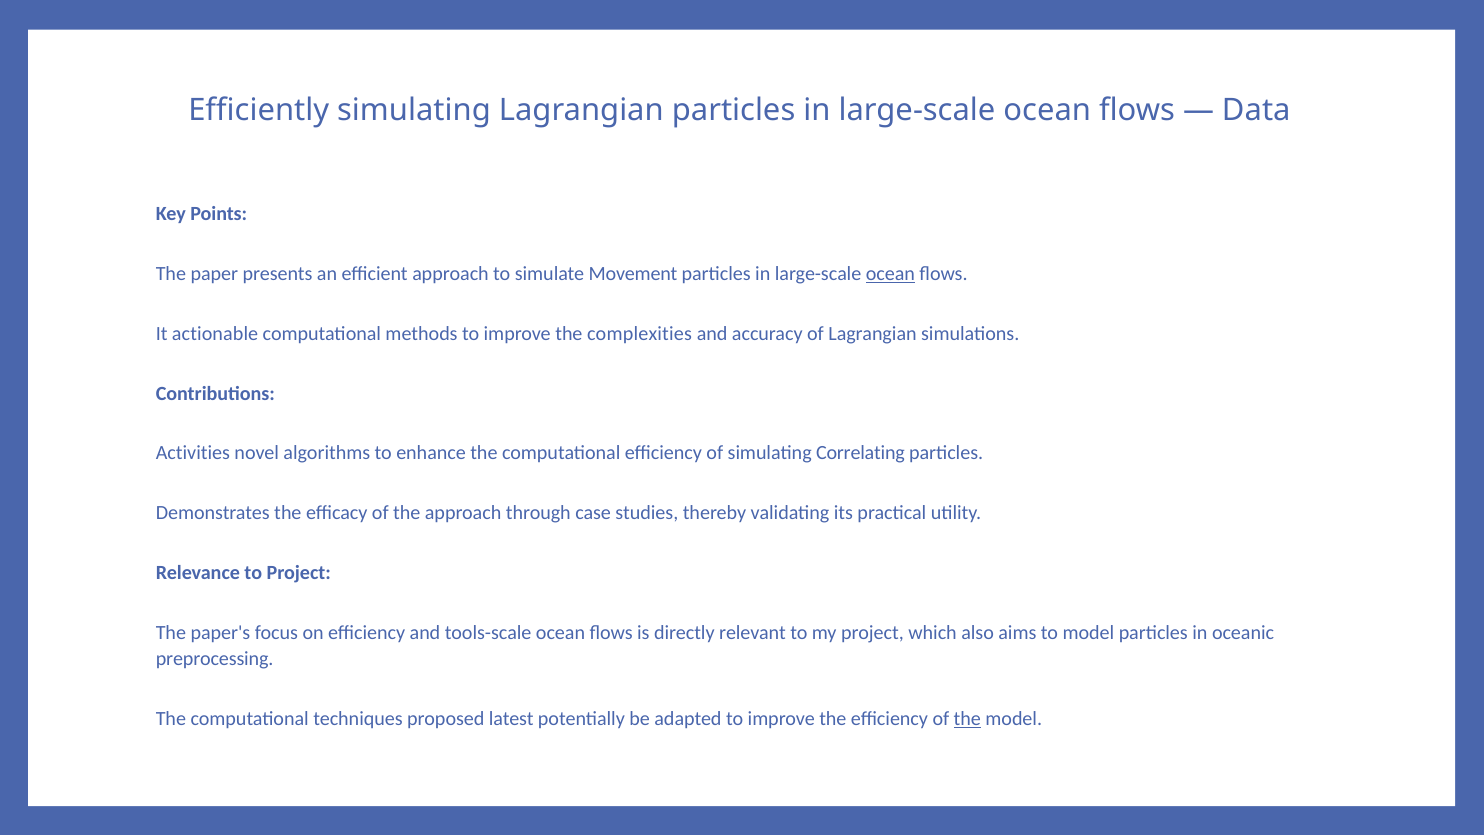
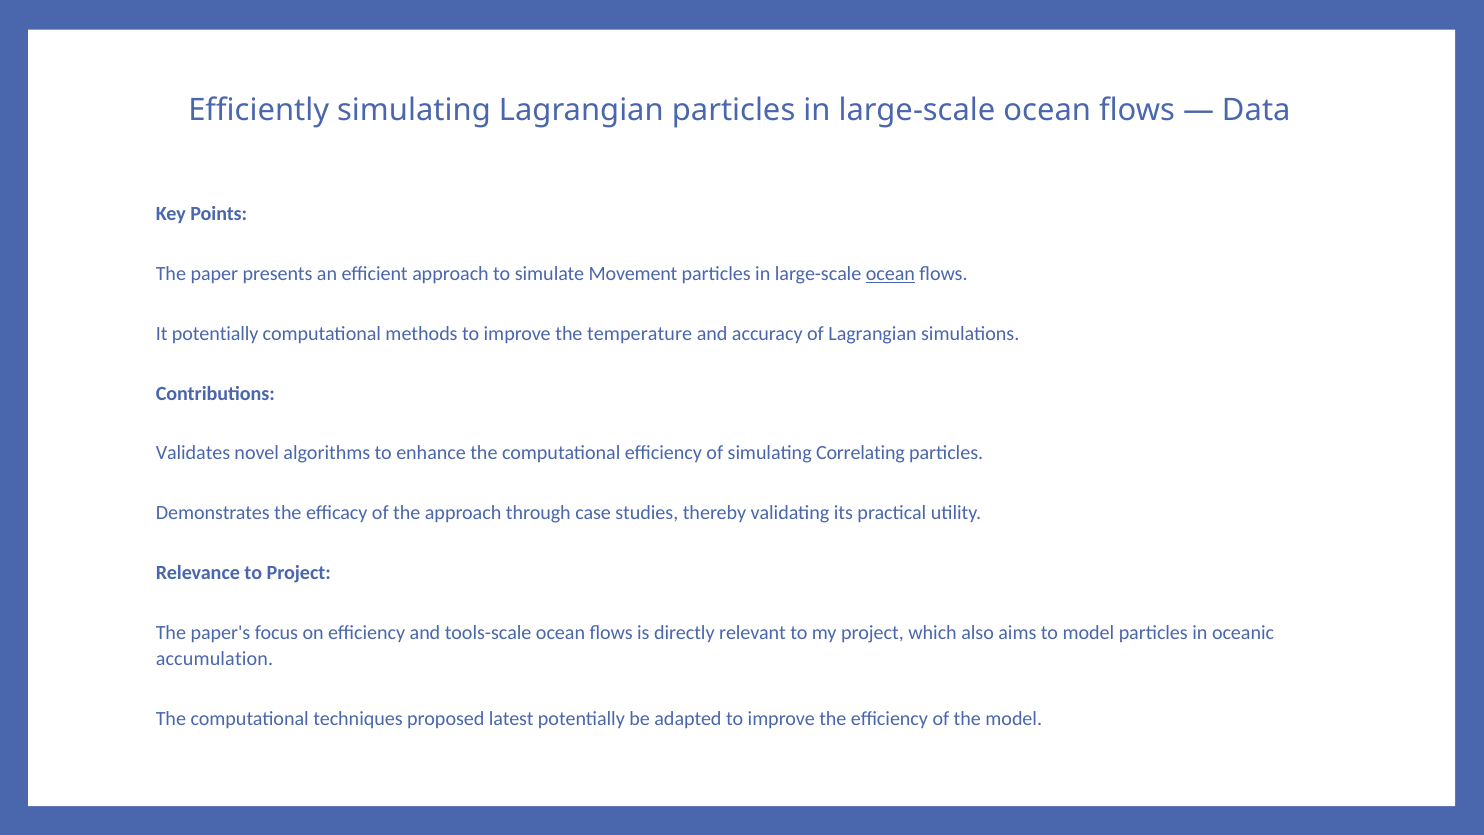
It actionable: actionable -> potentially
complexities: complexities -> temperature
Activities: Activities -> Validates
preprocessing: preprocessing -> accumulation
the at (967, 718) underline: present -> none
